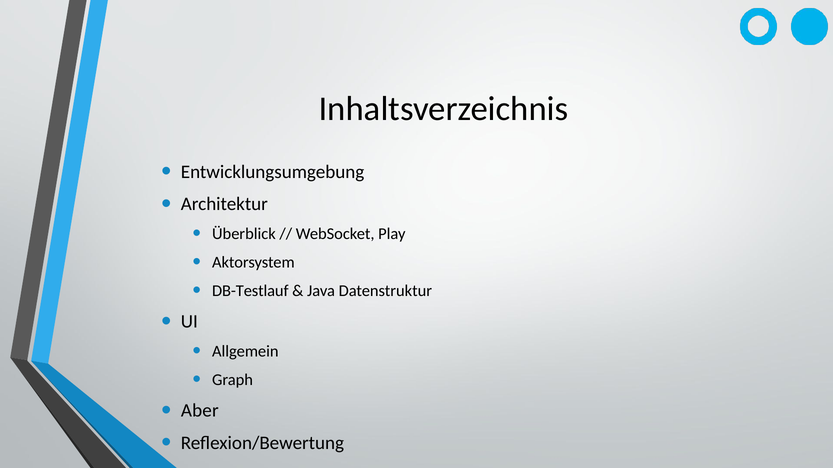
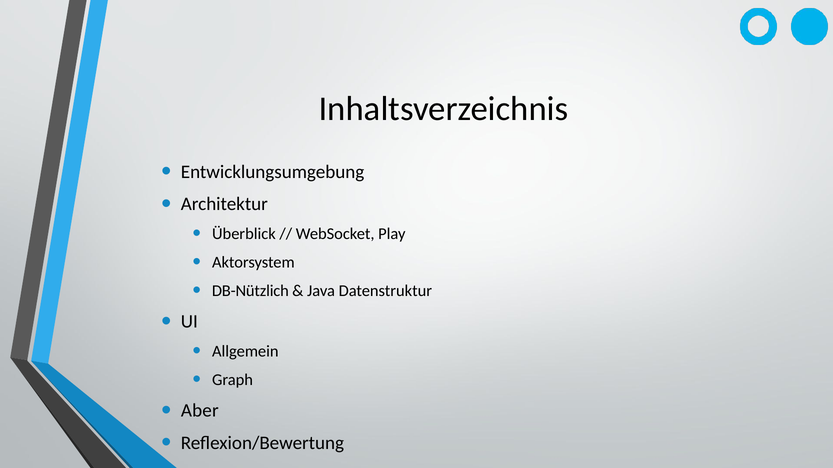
DB-Testlauf: DB-Testlauf -> DB-Nützlich
